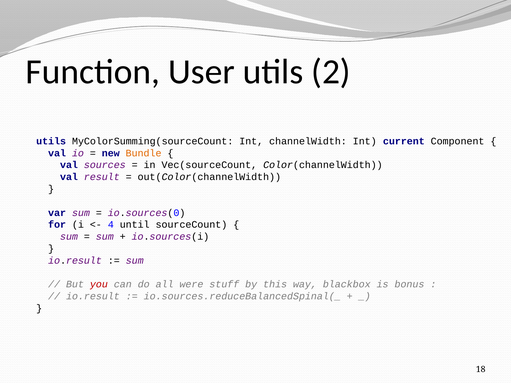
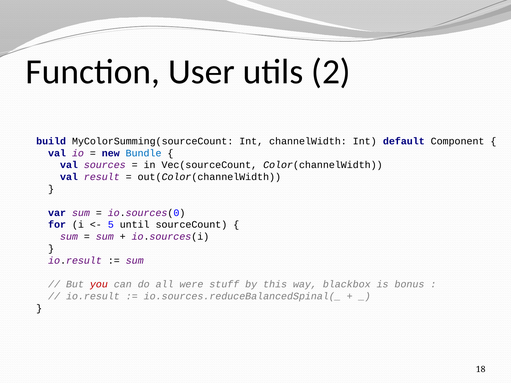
utils at (51, 141): utils -> build
current: current -> default
Bundle colour: orange -> blue
4: 4 -> 5
